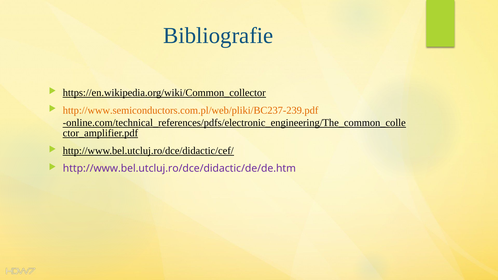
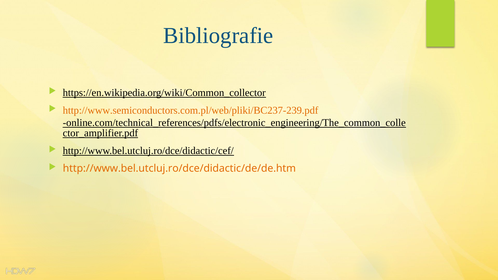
http://www.bel.utcluj.ro/dce/didactic/de/de.htm colour: purple -> orange
